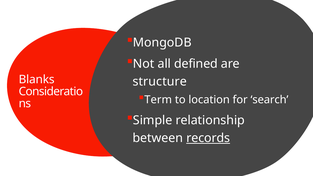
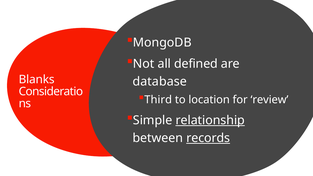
structure: structure -> database
Term: Term -> Third
search: search -> review
relationship underline: none -> present
